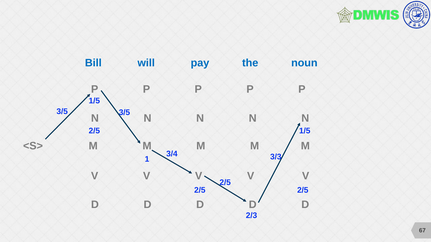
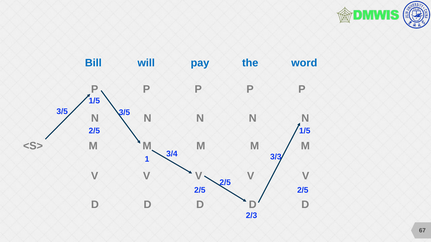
noun: noun -> word
